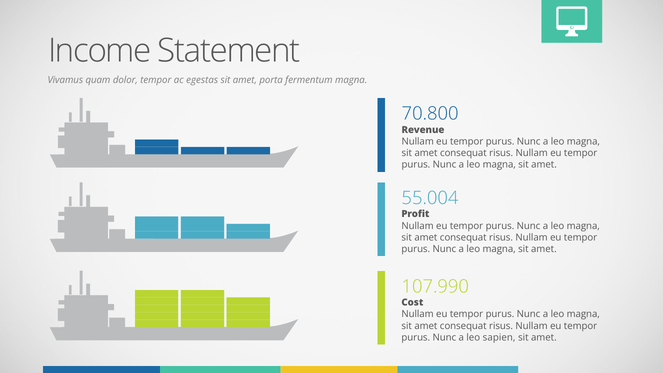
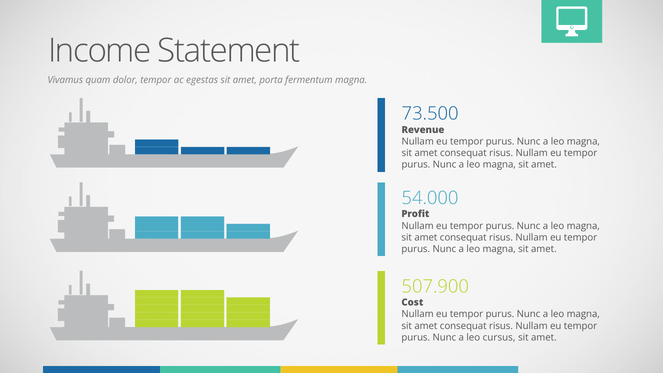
70.800: 70.800 -> 73.500
55.004: 55.004 -> 54.000
107.990: 107.990 -> 507.900
sapien: sapien -> cursus
